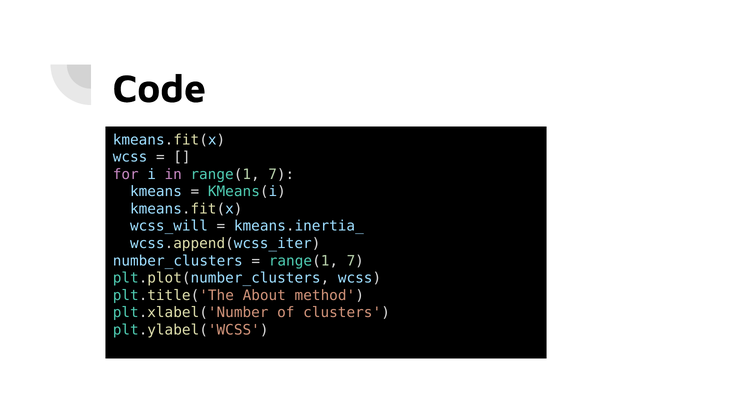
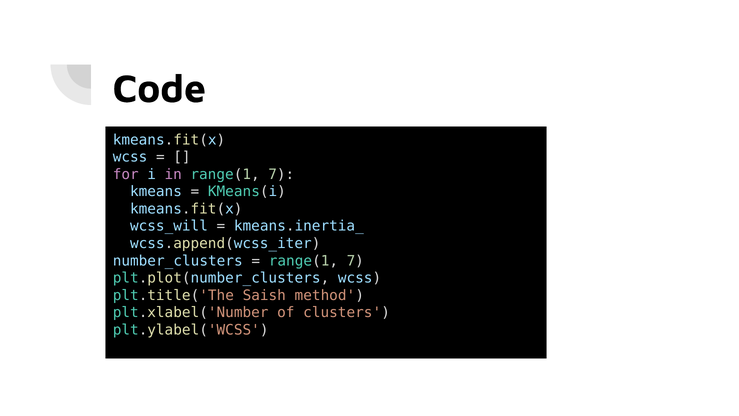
About: About -> Saish
